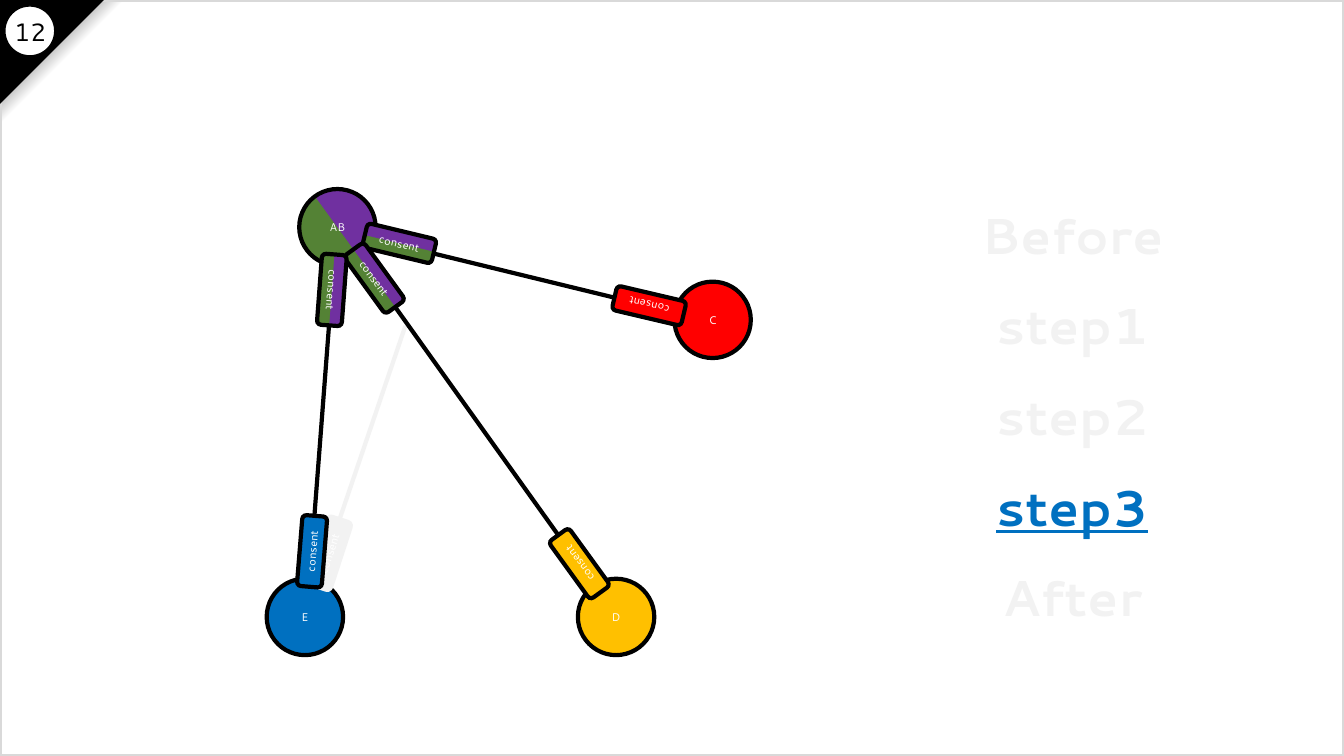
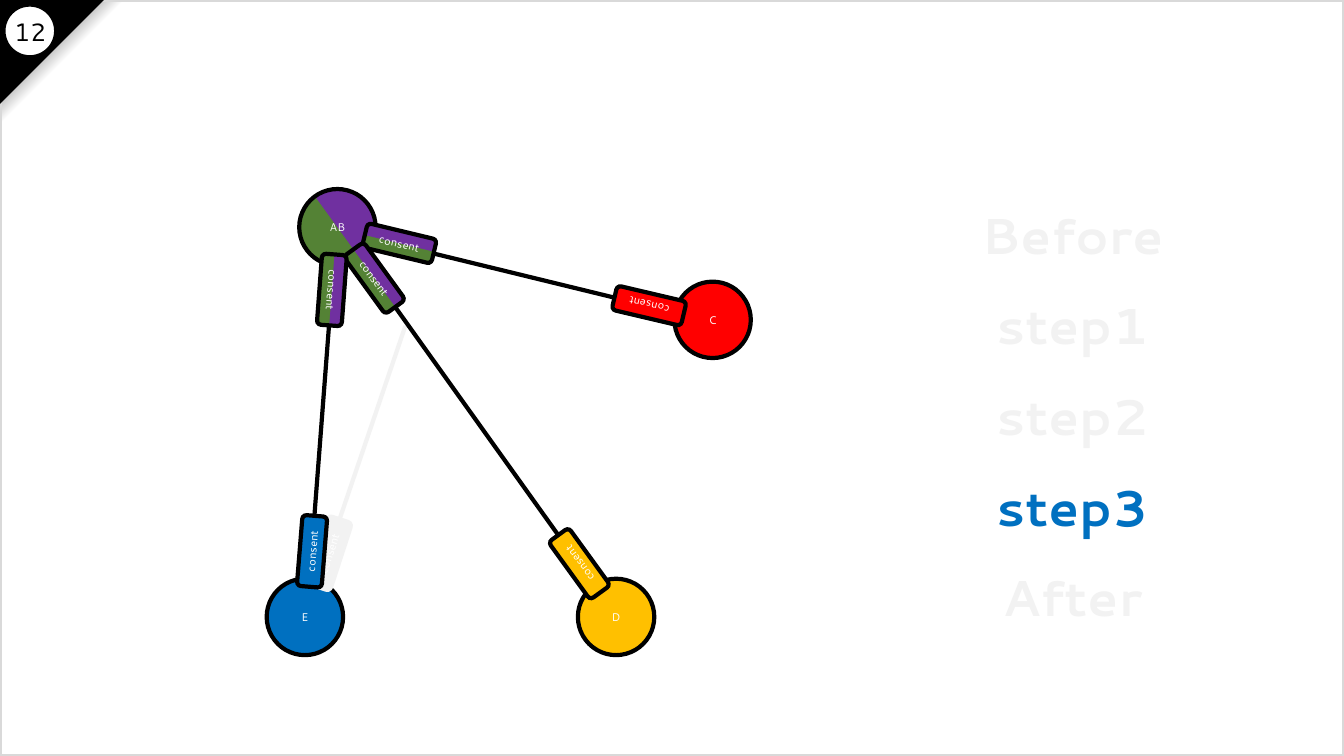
step3 underline: present -> none
